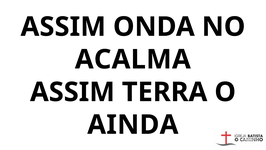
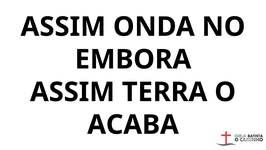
ACALMA: ACALMA -> EMBORA
AINDA: AINDA -> ACABA
